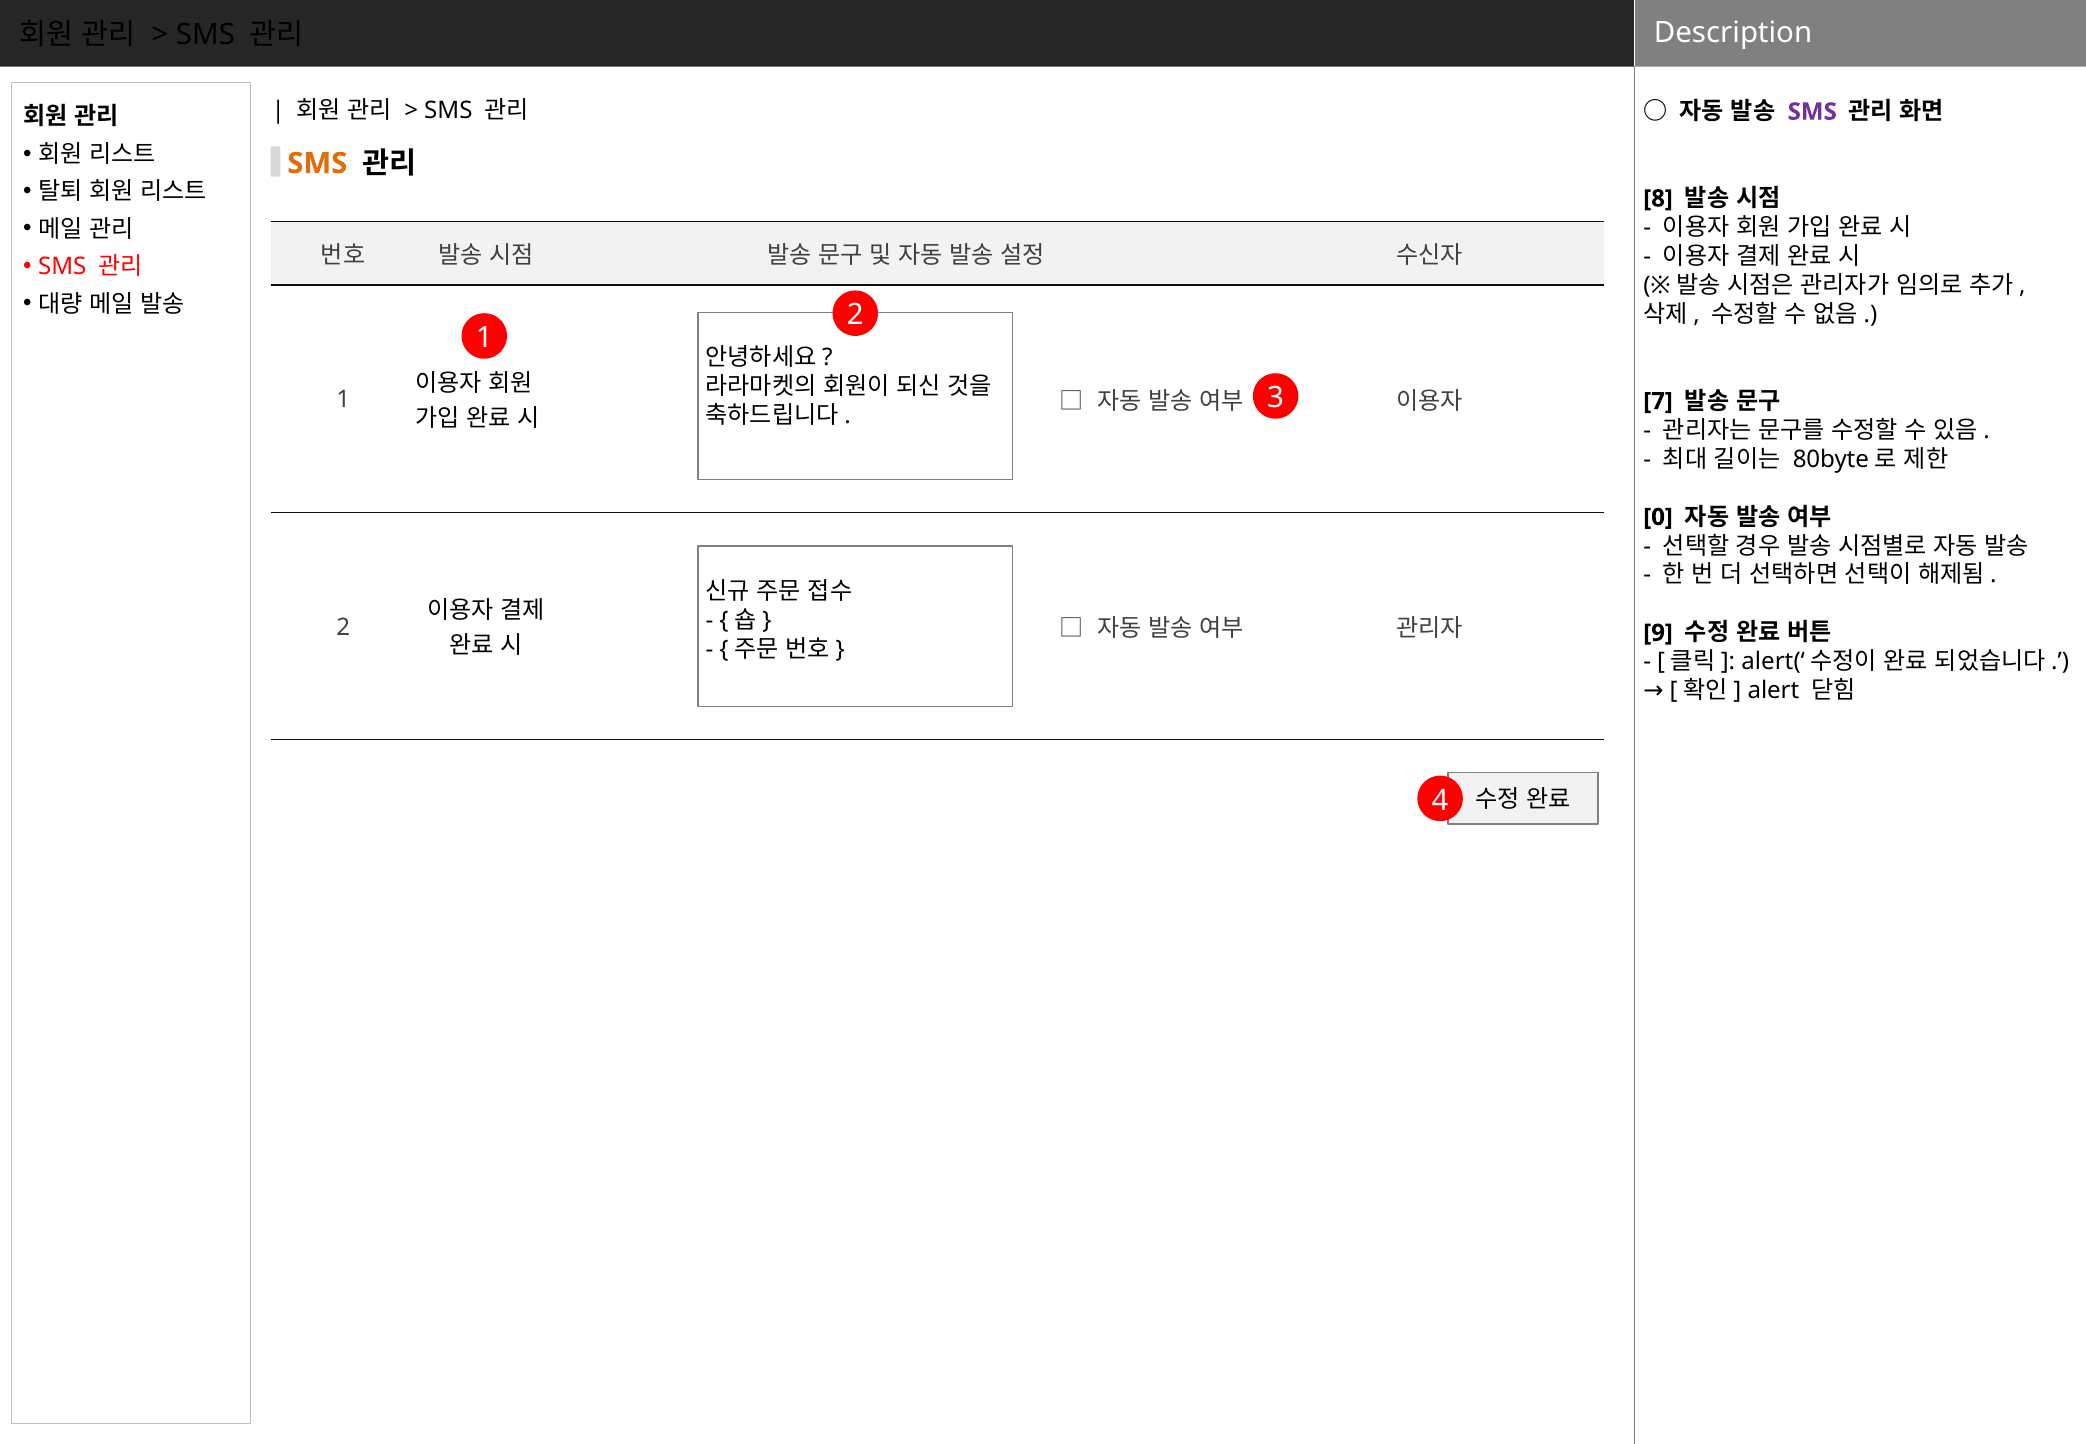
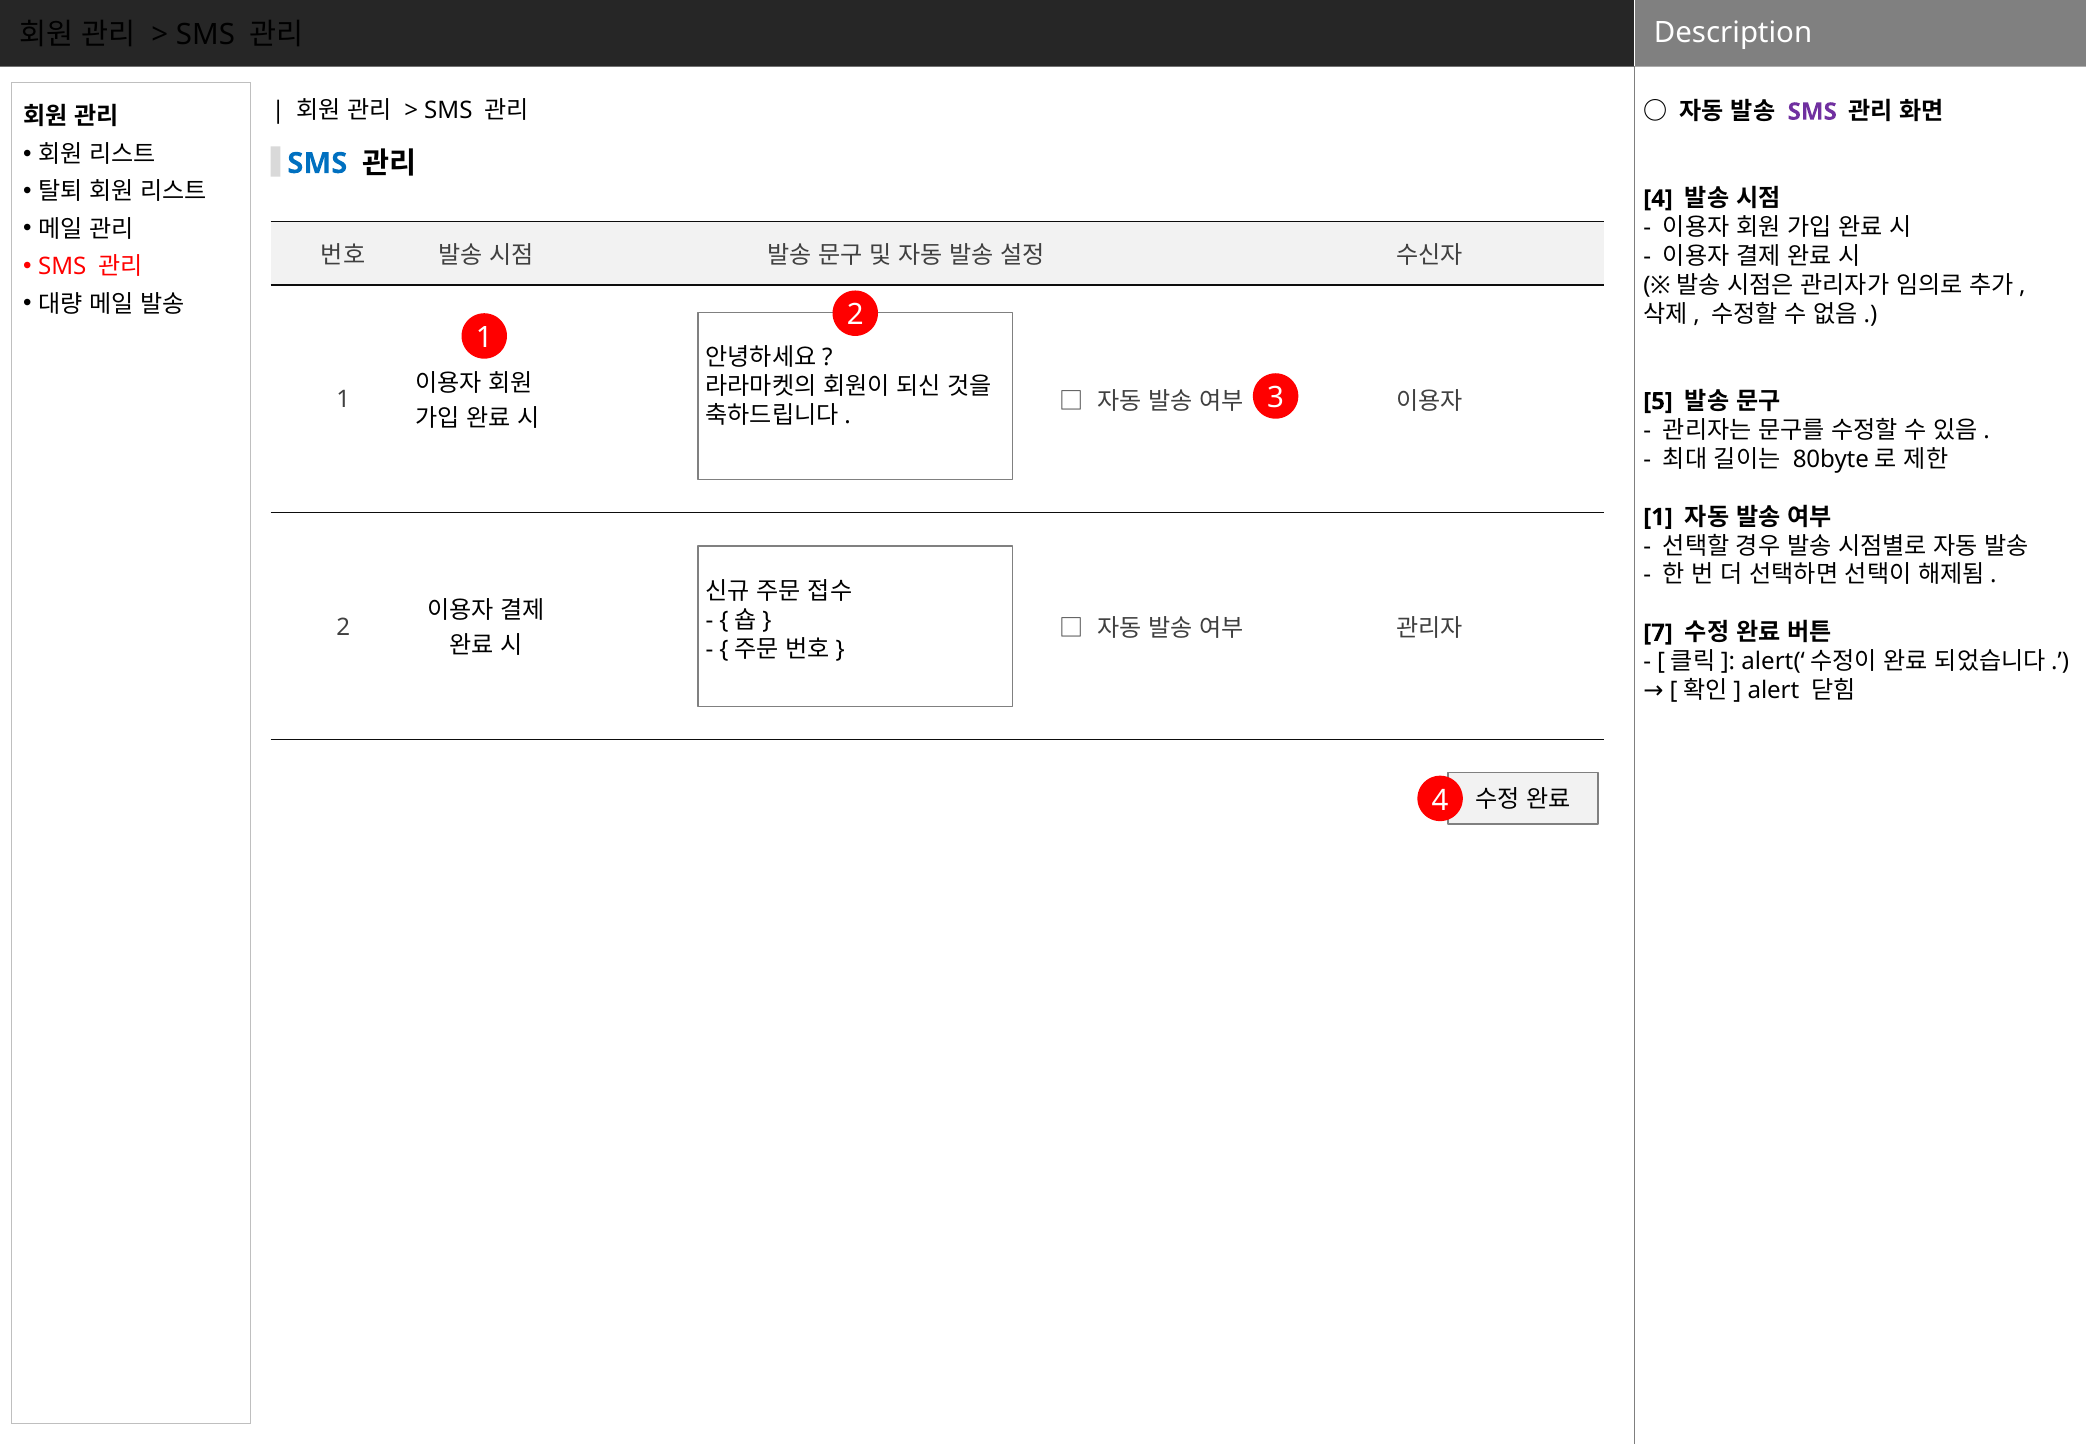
SMS at (317, 163) colour: orange -> blue
8 at (1658, 199): 8 -> 4
7: 7 -> 5
0 at (1658, 517): 0 -> 1
9: 9 -> 7
